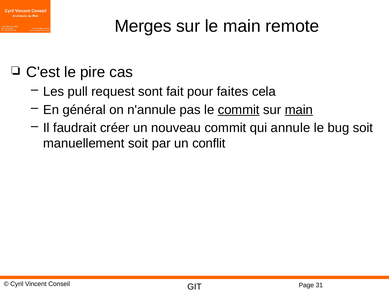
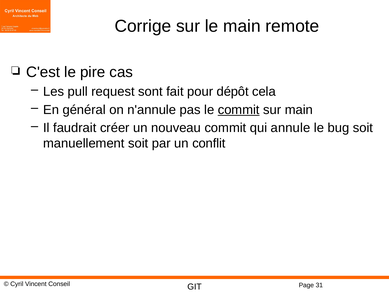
Merges: Merges -> Corrige
faites: faites -> dépôt
main at (299, 110) underline: present -> none
